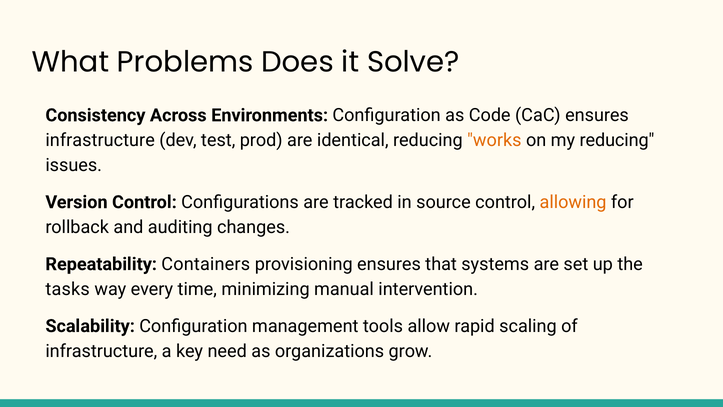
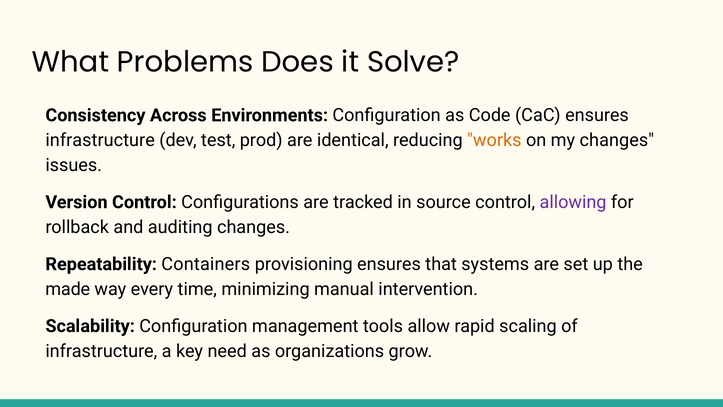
my reducing: reducing -> changes
allowing colour: orange -> purple
tasks: tasks -> made
